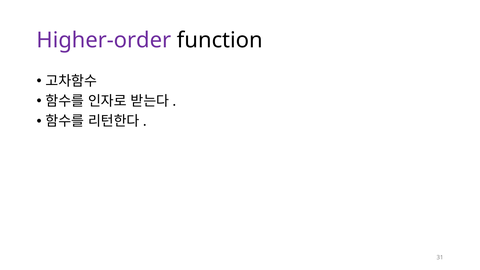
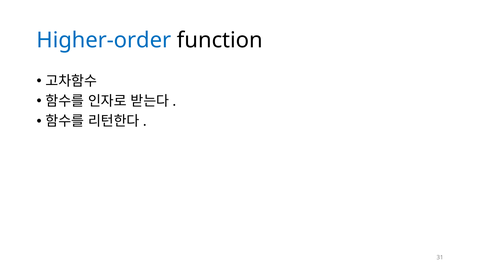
Higher-order colour: purple -> blue
